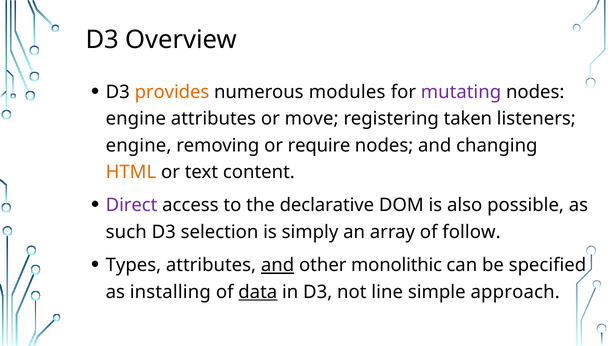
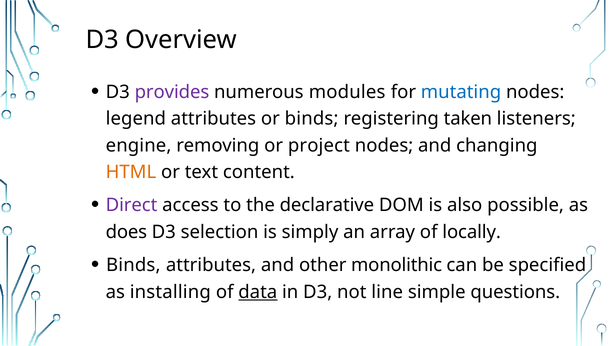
provides colour: orange -> purple
mutating colour: purple -> blue
engine at (136, 118): engine -> legend
or move: move -> binds
require: require -> project
such: such -> does
follow: follow -> locally
Types at (133, 265): Types -> Binds
and at (278, 265) underline: present -> none
approach: approach -> questions
